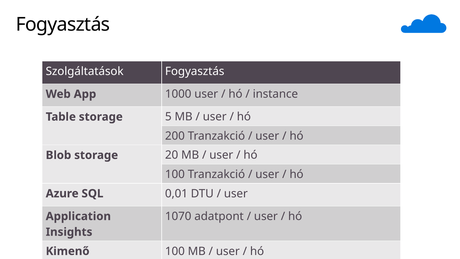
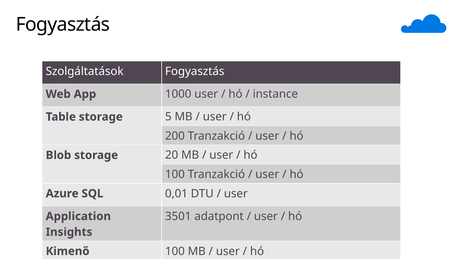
1070: 1070 -> 3501
